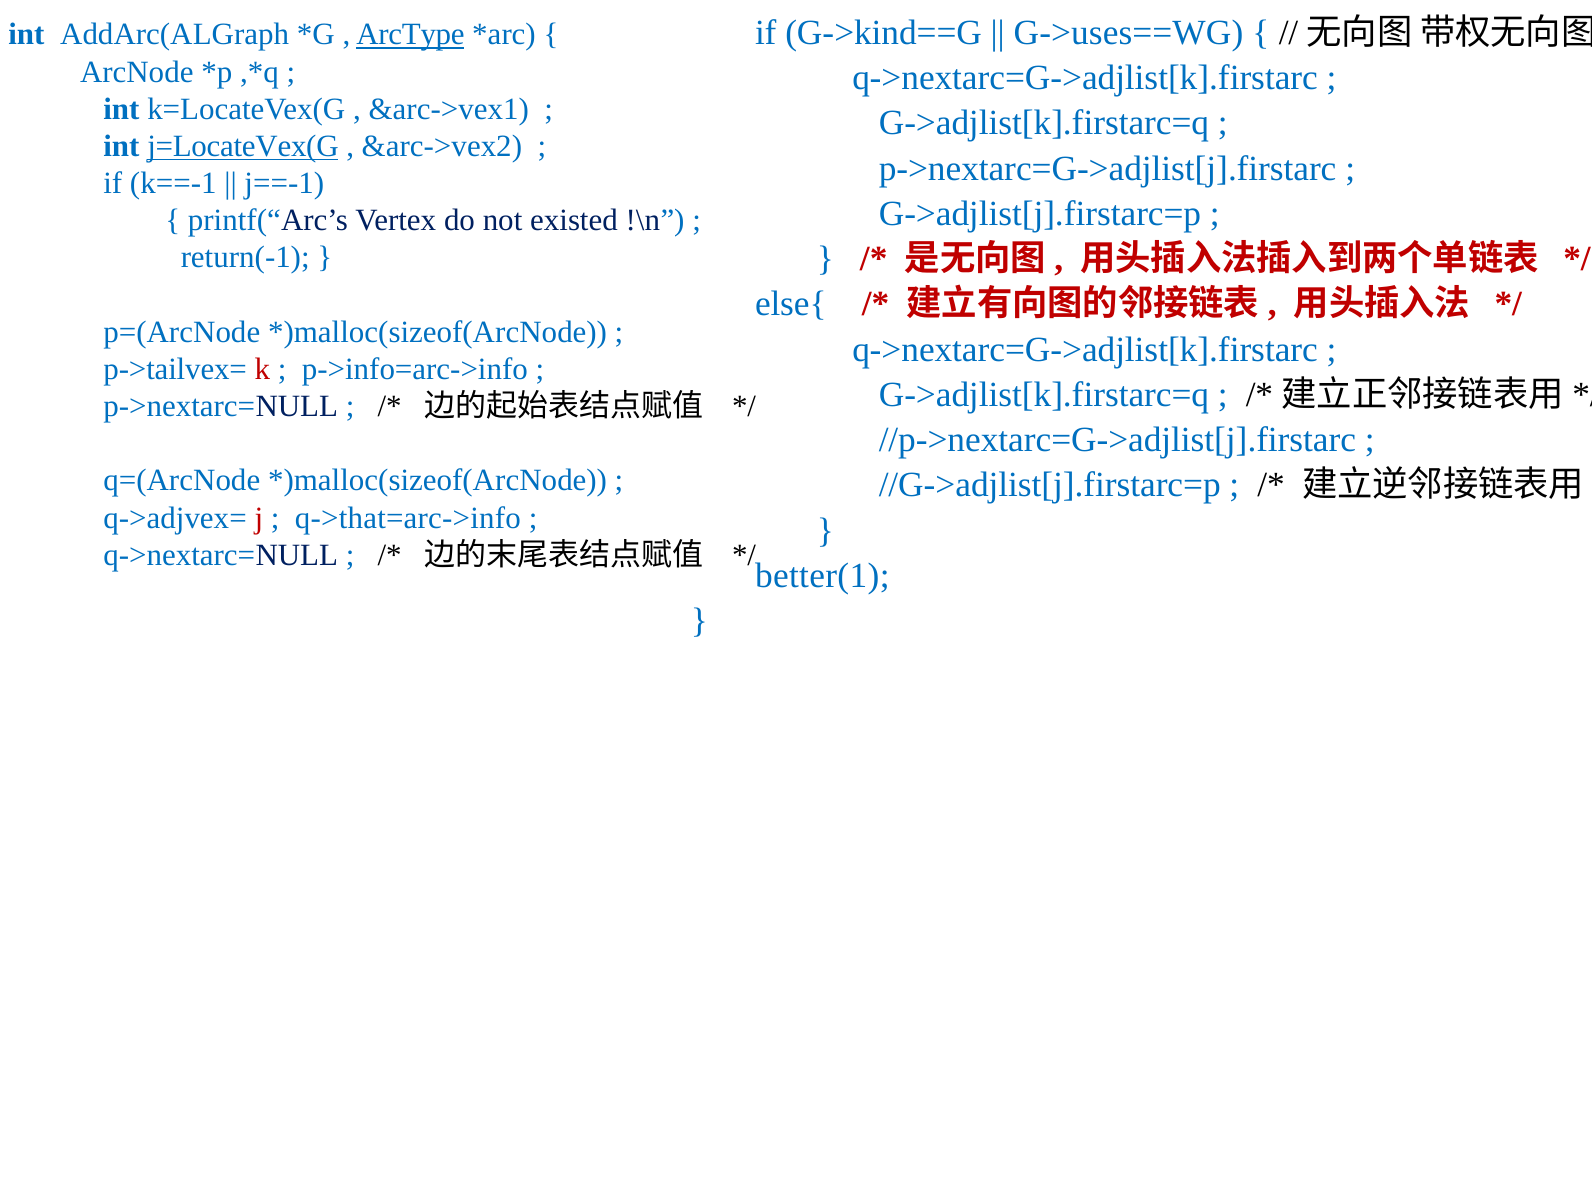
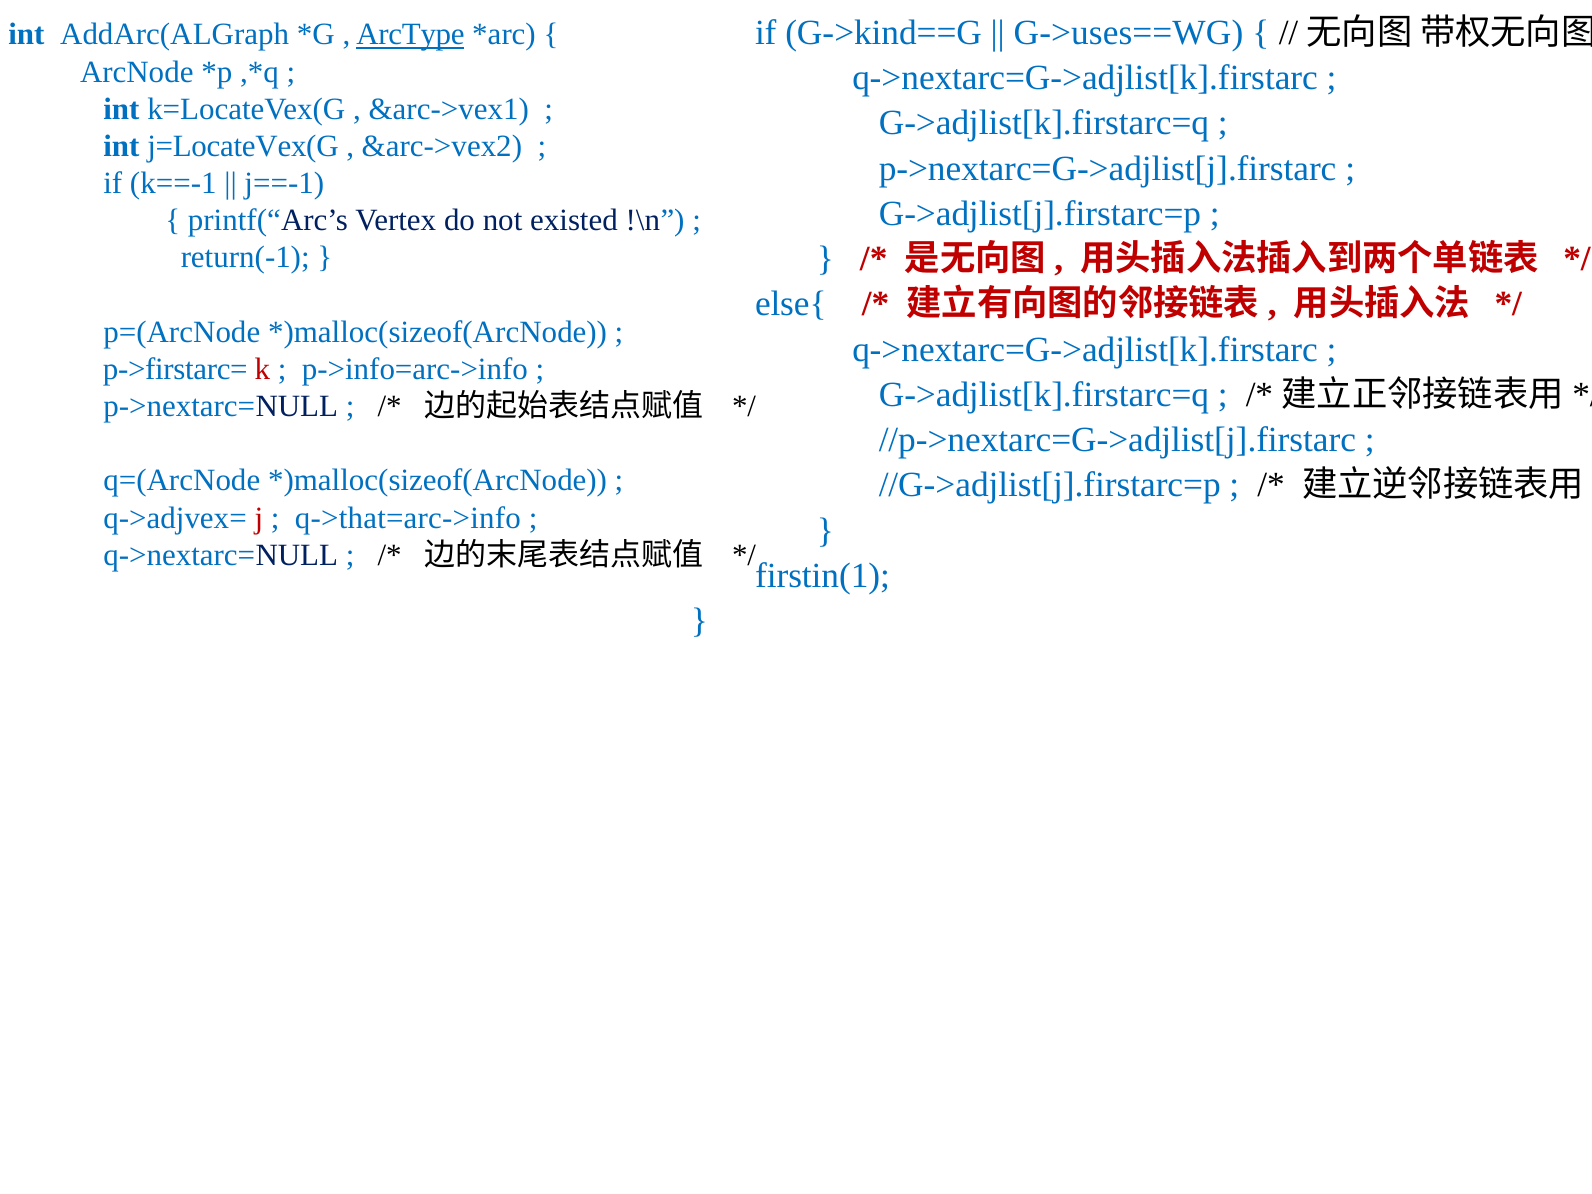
j=LocateVex(G underline: present -> none
p->tailvex=: p->tailvex= -> p->firstarc=
better(1: better(1 -> firstin(1
